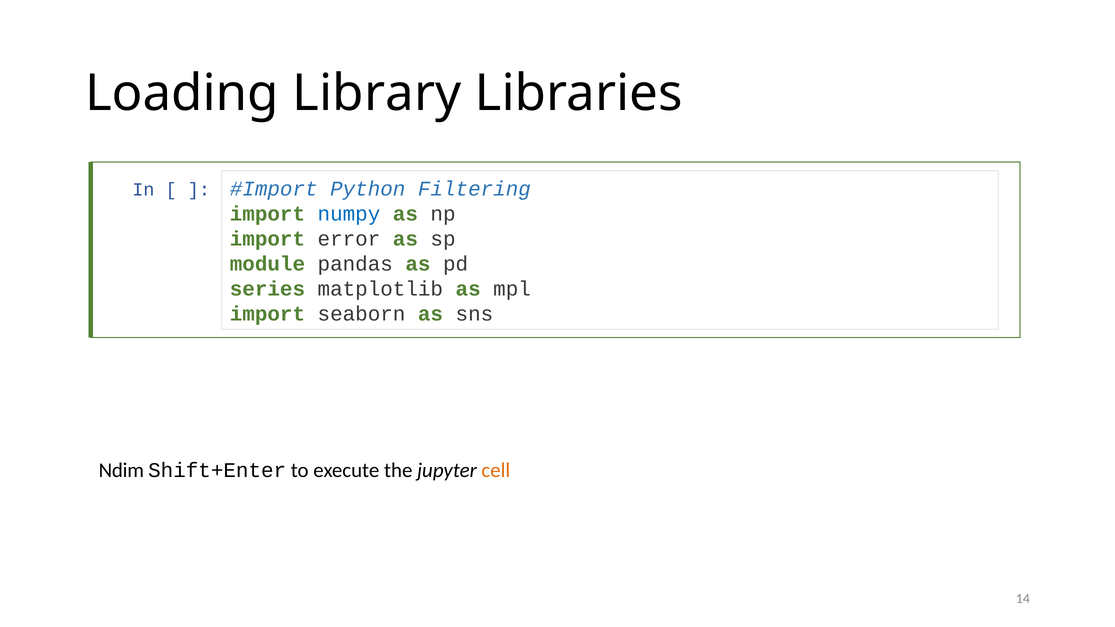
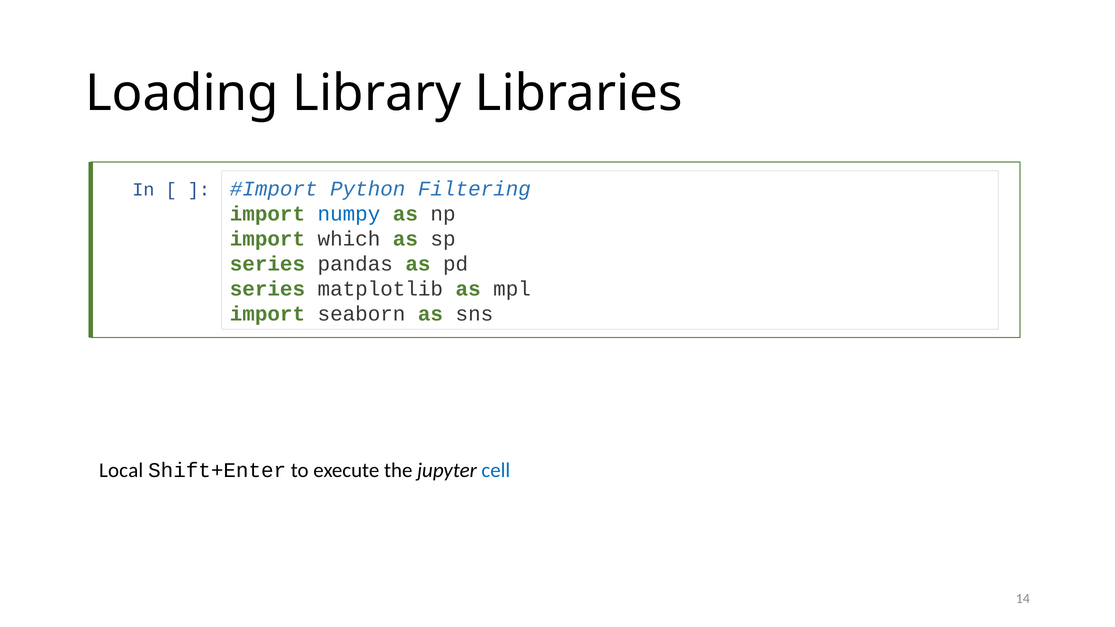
error: error -> which
module at (267, 264): module -> series
Ndim: Ndim -> Local
cell colour: orange -> blue
